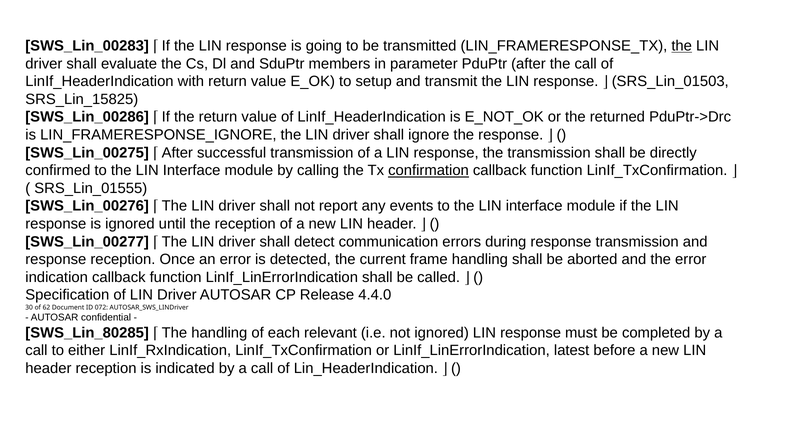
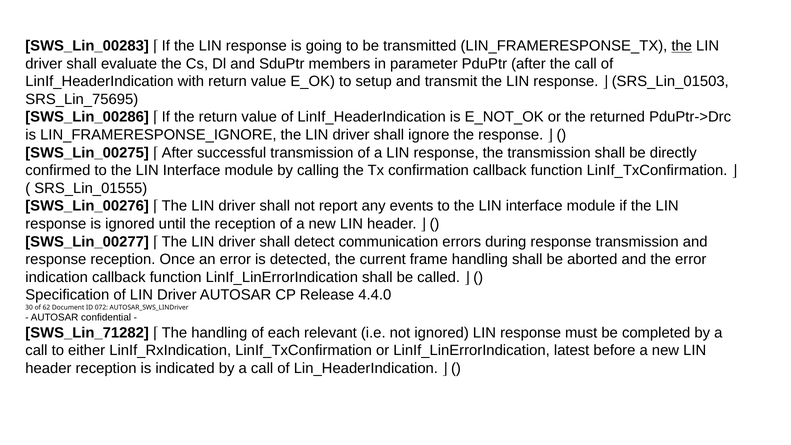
SRS_Lin_15825: SRS_Lin_15825 -> SRS_Lin_75695
confirmation underline: present -> none
SWS_Lin_80285: SWS_Lin_80285 -> SWS_Lin_71282
